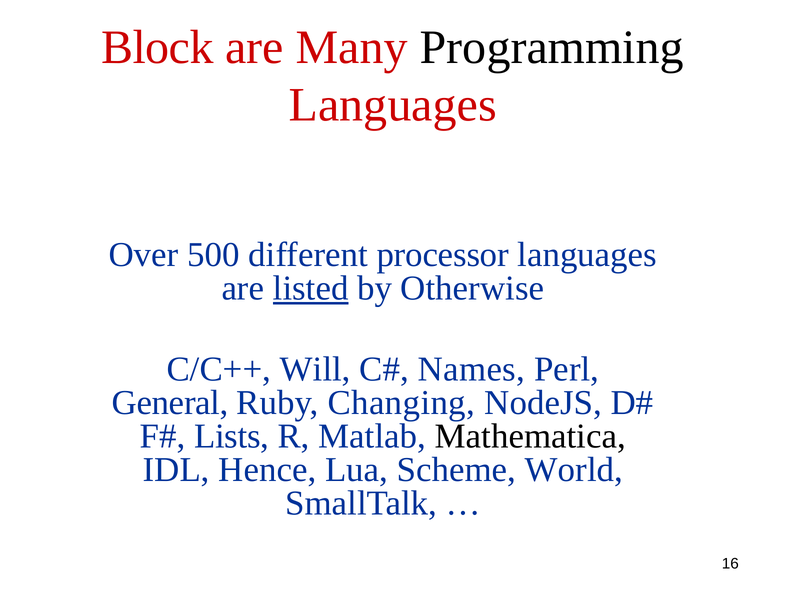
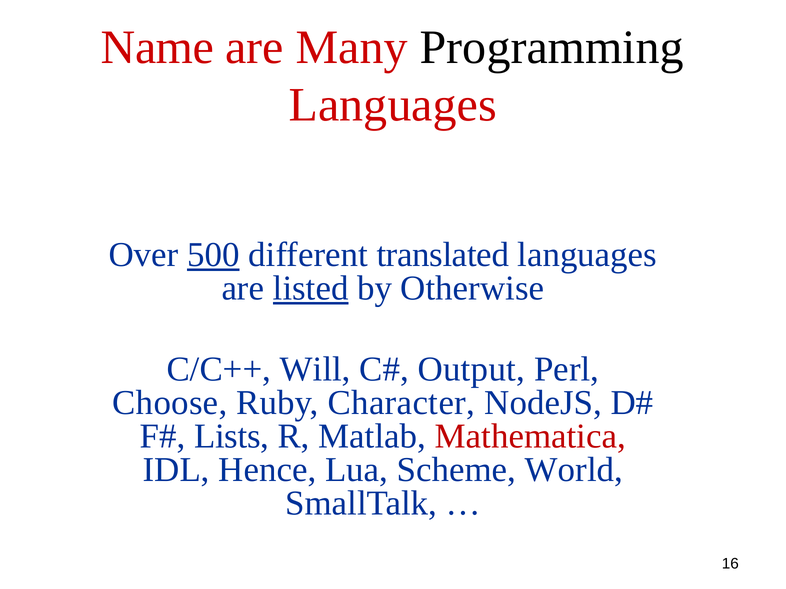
Block: Block -> Name
500 underline: none -> present
processor: processor -> translated
Names: Names -> Output
General: General -> Choose
Changing: Changing -> Character
Mathematica colour: black -> red
